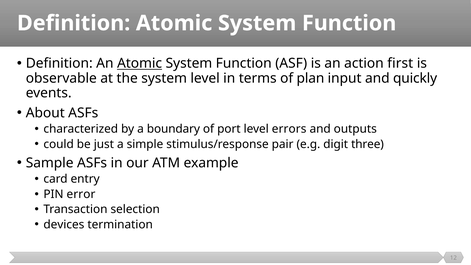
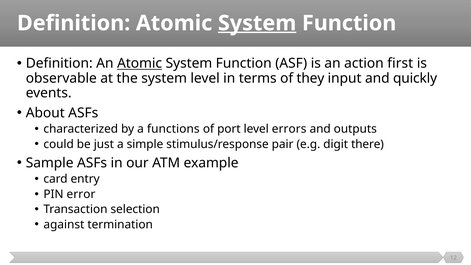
System at (257, 23) underline: none -> present
plan: plan -> they
boundary: boundary -> functions
three: three -> there
devices: devices -> against
